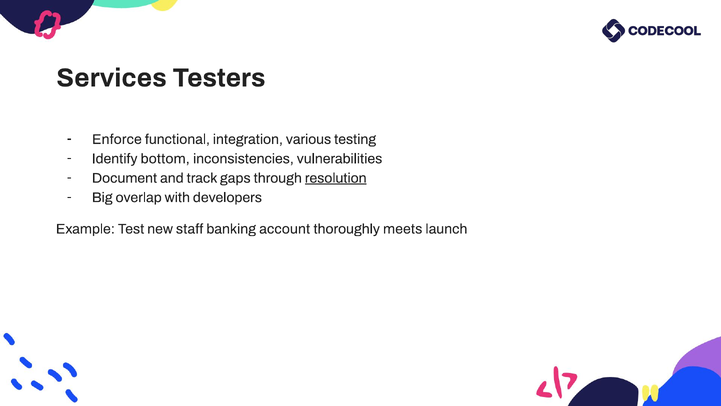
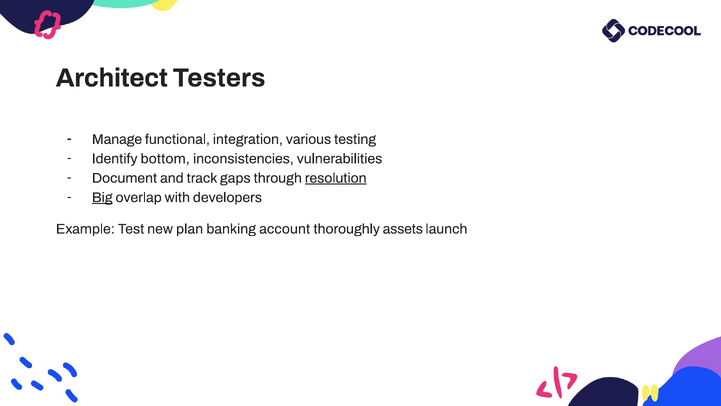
Services: Services -> Architect
Enforce: Enforce -> Manage
Big underline: none -> present
staff: staff -> plan
meets: meets -> assets
